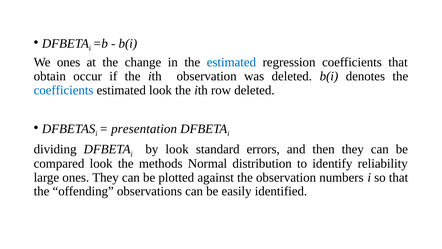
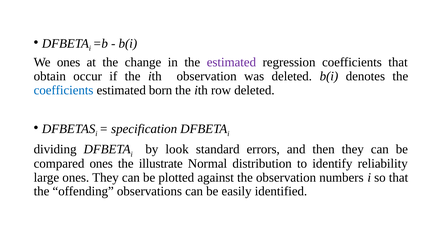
estimated at (231, 62) colour: blue -> purple
estimated look: look -> born
presentation: presentation -> specification
compared look: look -> ones
methods: methods -> illustrate
